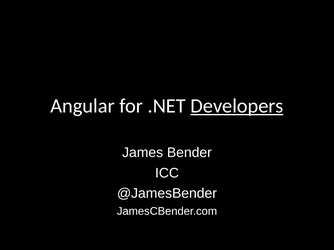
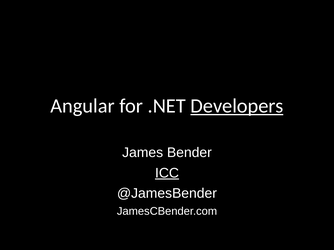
ICC underline: none -> present
